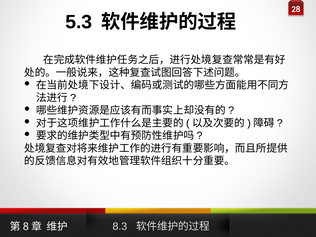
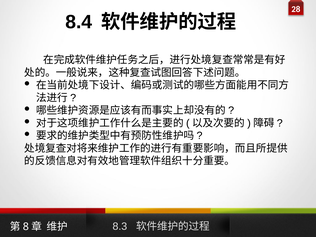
5.3: 5.3 -> 8.4
